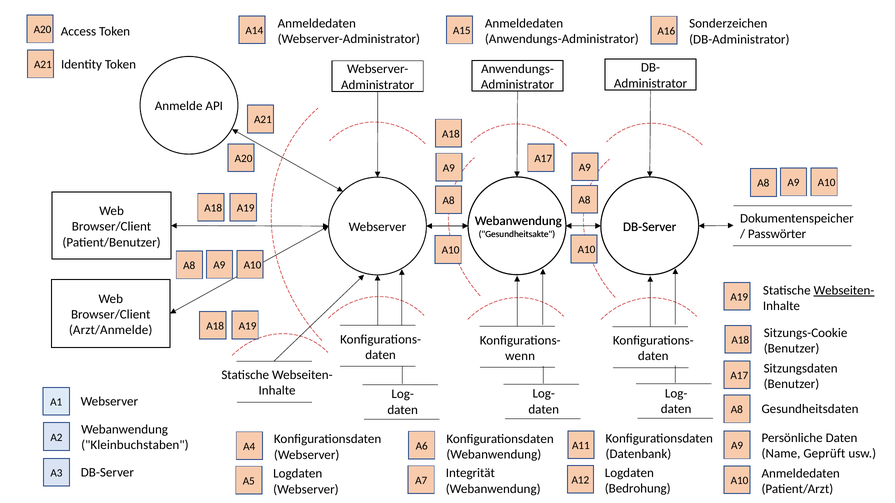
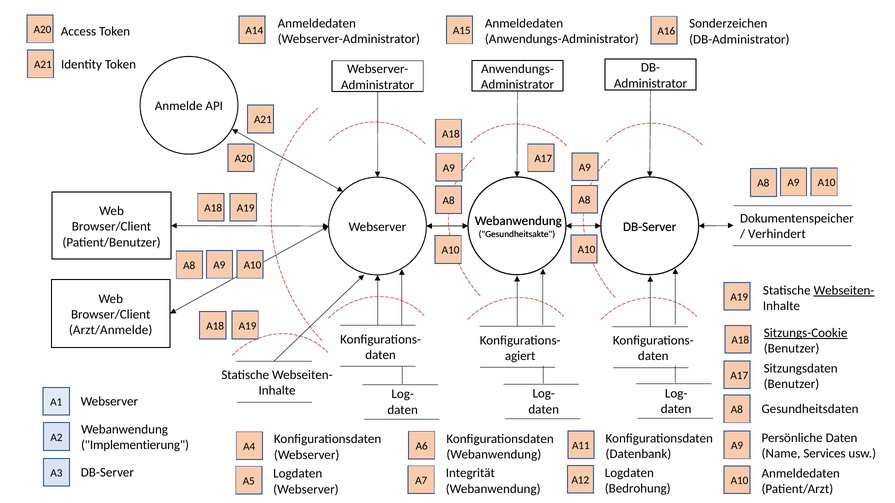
Passwörter: Passwörter -> Verhindert
Sitzungs-Cookie underline: none -> present
wenn: wenn -> agiert
Kleinbuchstaben: Kleinbuchstaben -> Implementierung
Geprüft: Geprüft -> Services
